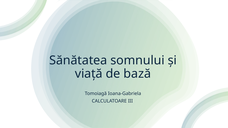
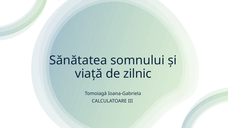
bază: bază -> zilnic
